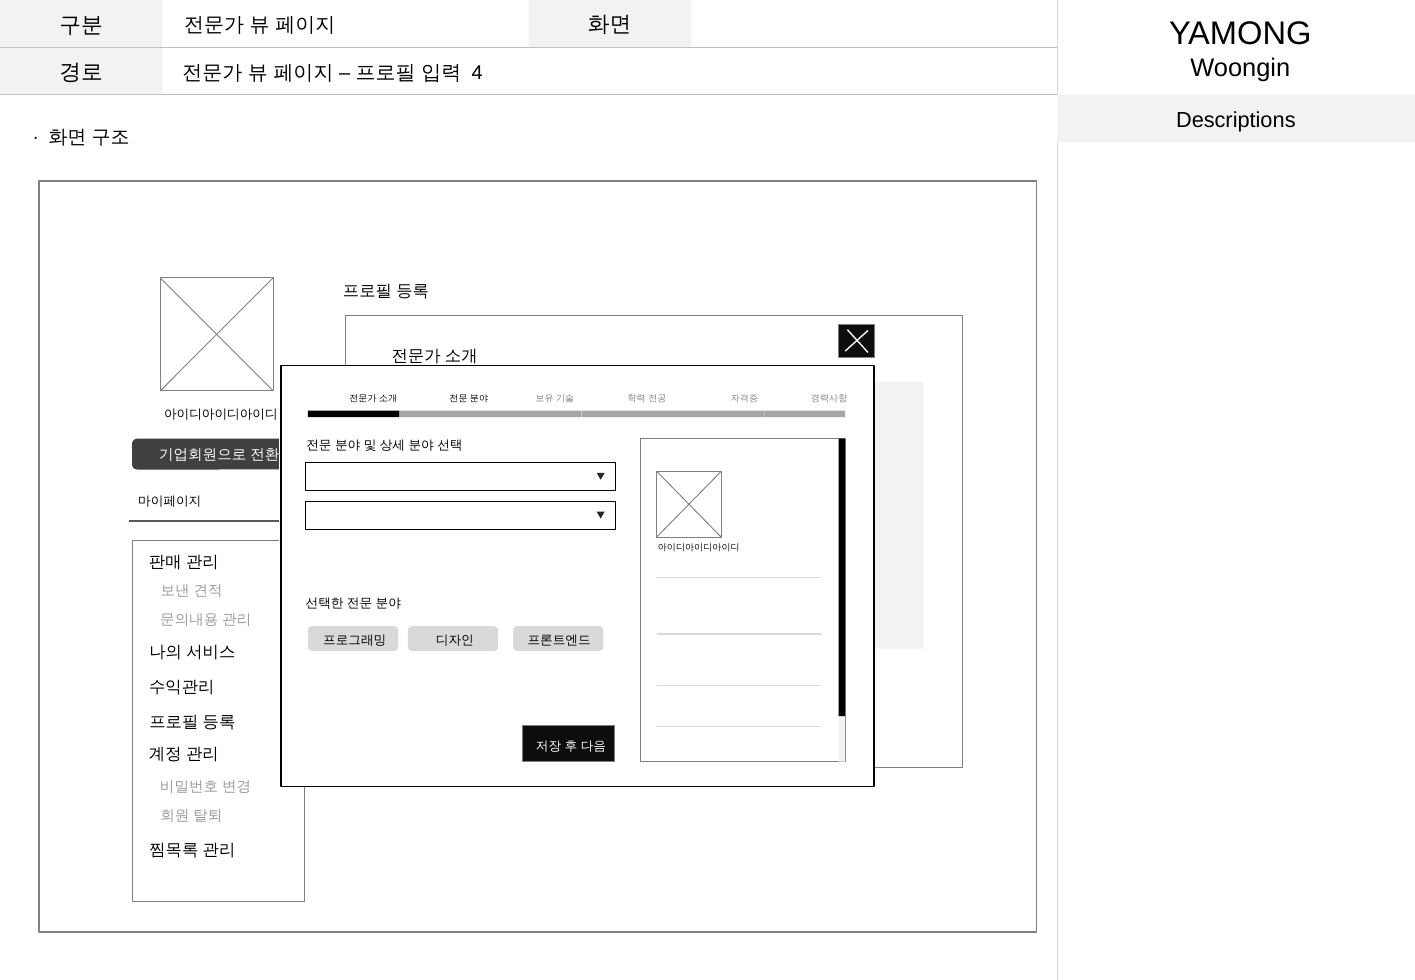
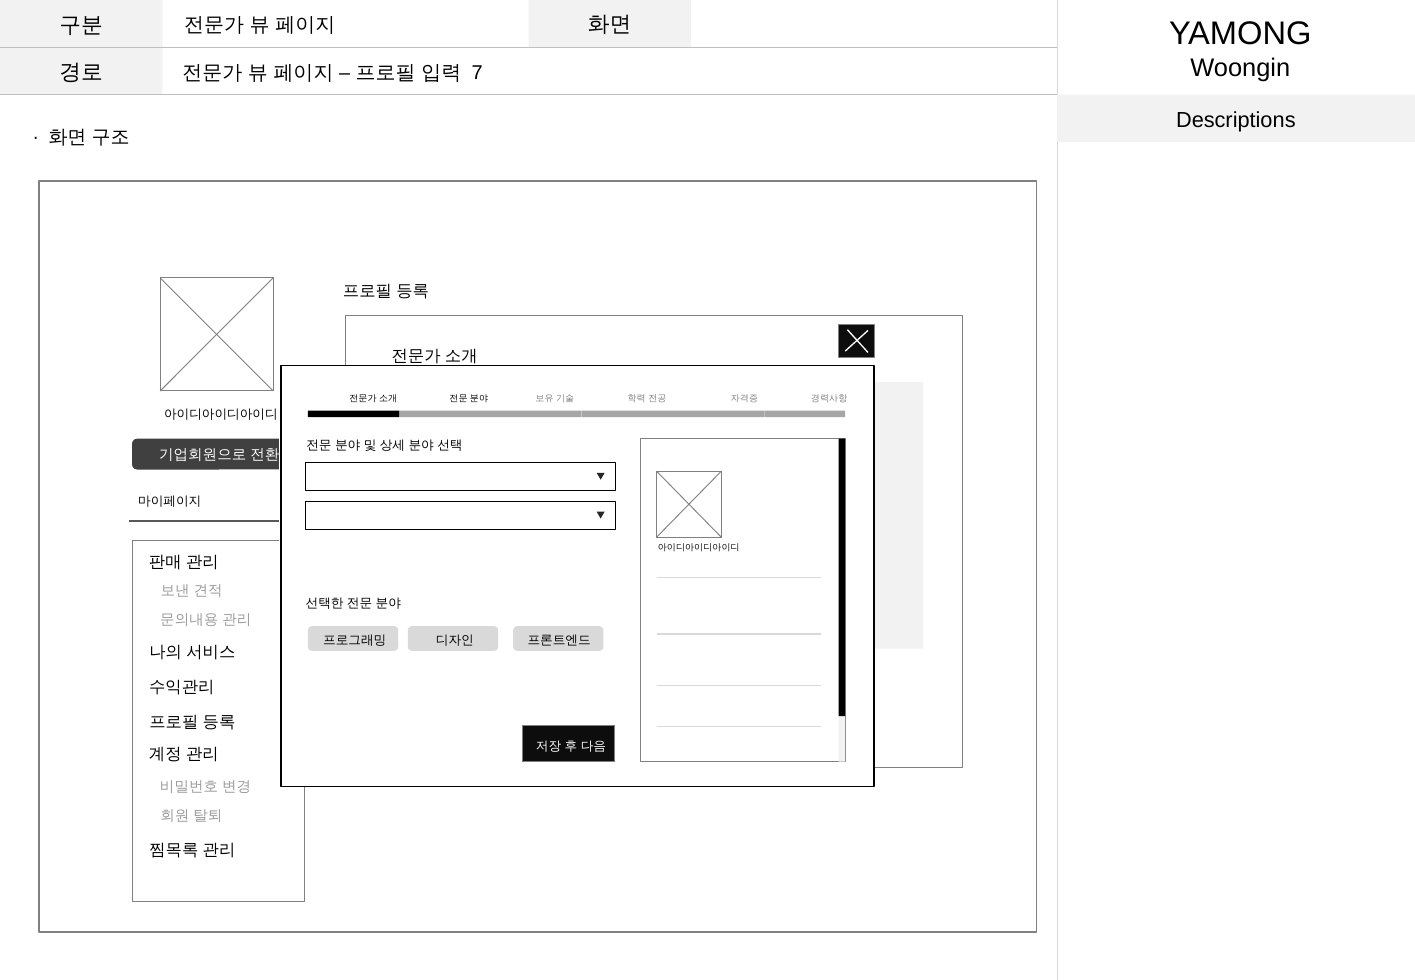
4: 4 -> 7
